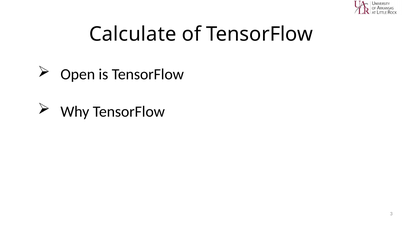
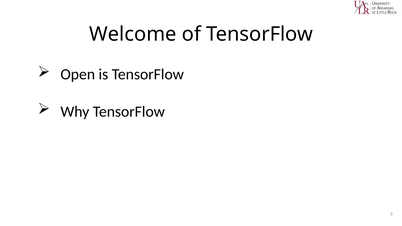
Calculate: Calculate -> Welcome
